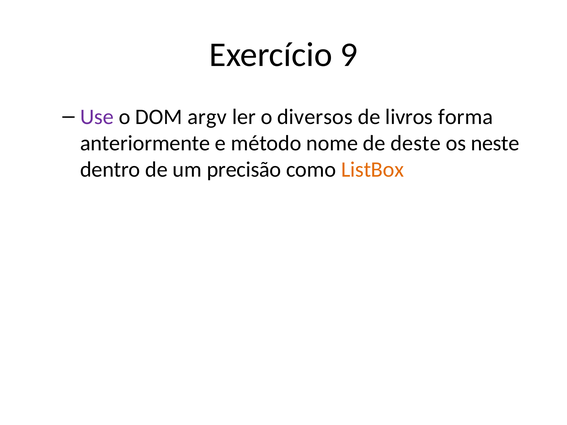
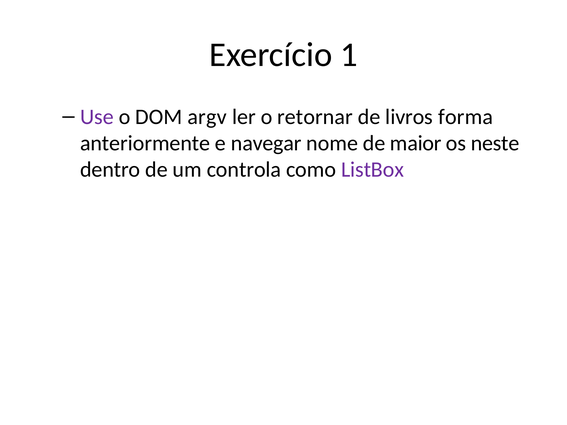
9: 9 -> 1
diversos: diversos -> retornar
método: método -> navegar
deste: deste -> maior
precisão: precisão -> controla
ListBox colour: orange -> purple
